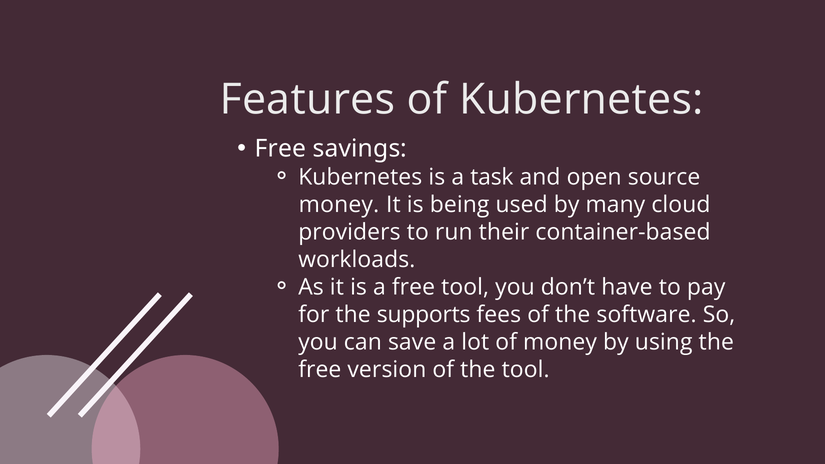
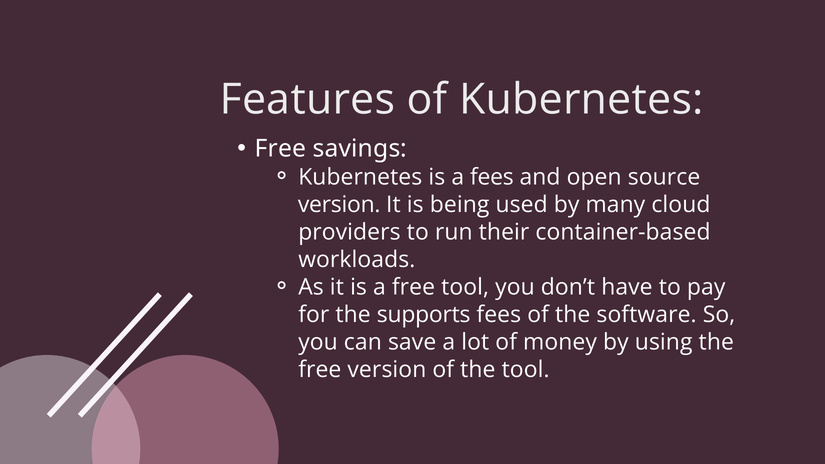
a task: task -> fees
money at (339, 205): money -> version
